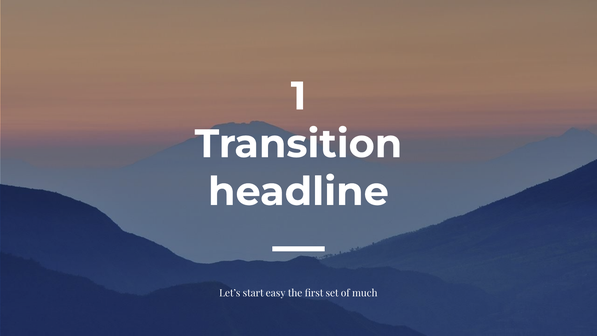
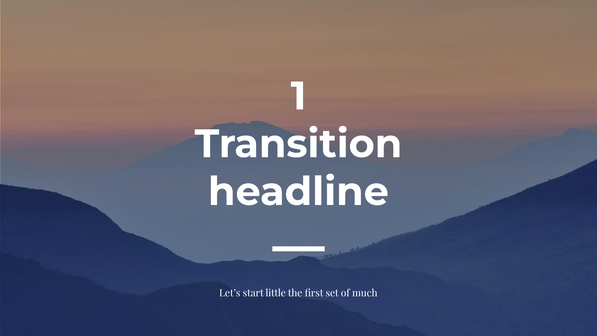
easy: easy -> little
